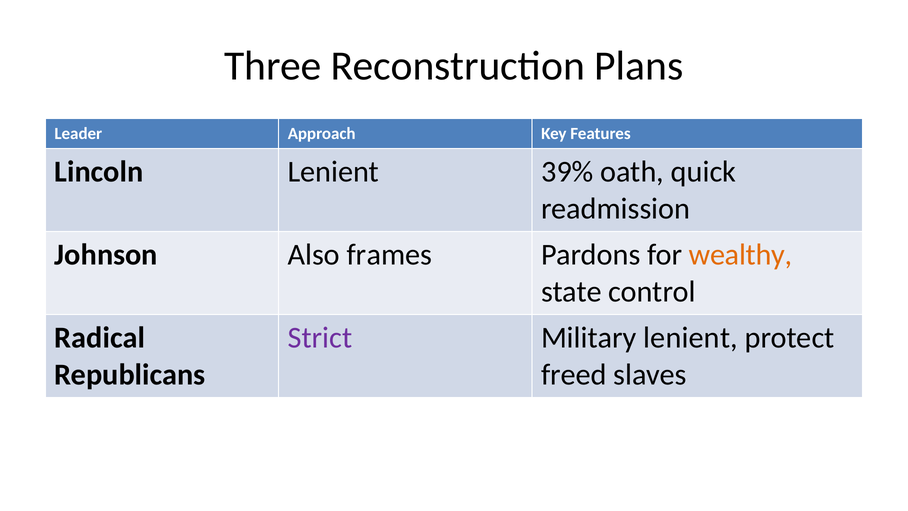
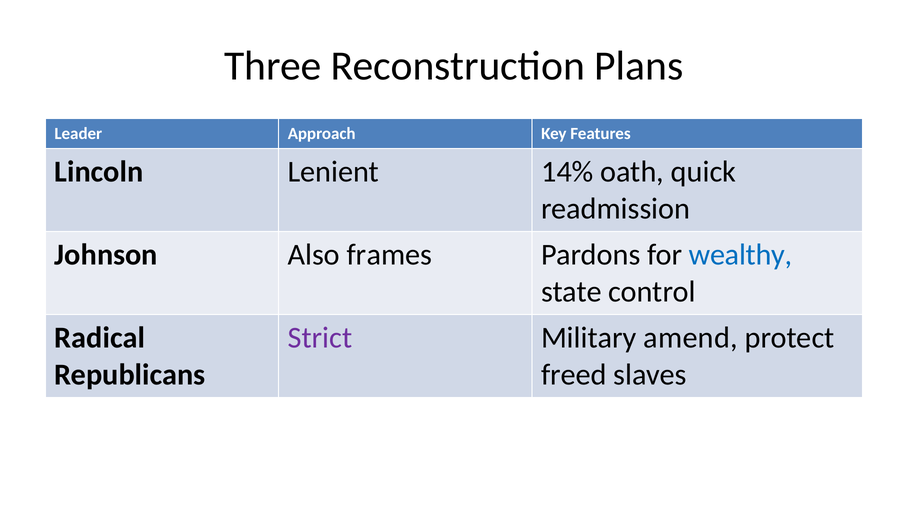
39%: 39% -> 14%
wealthy colour: orange -> blue
Military lenient: lenient -> amend
